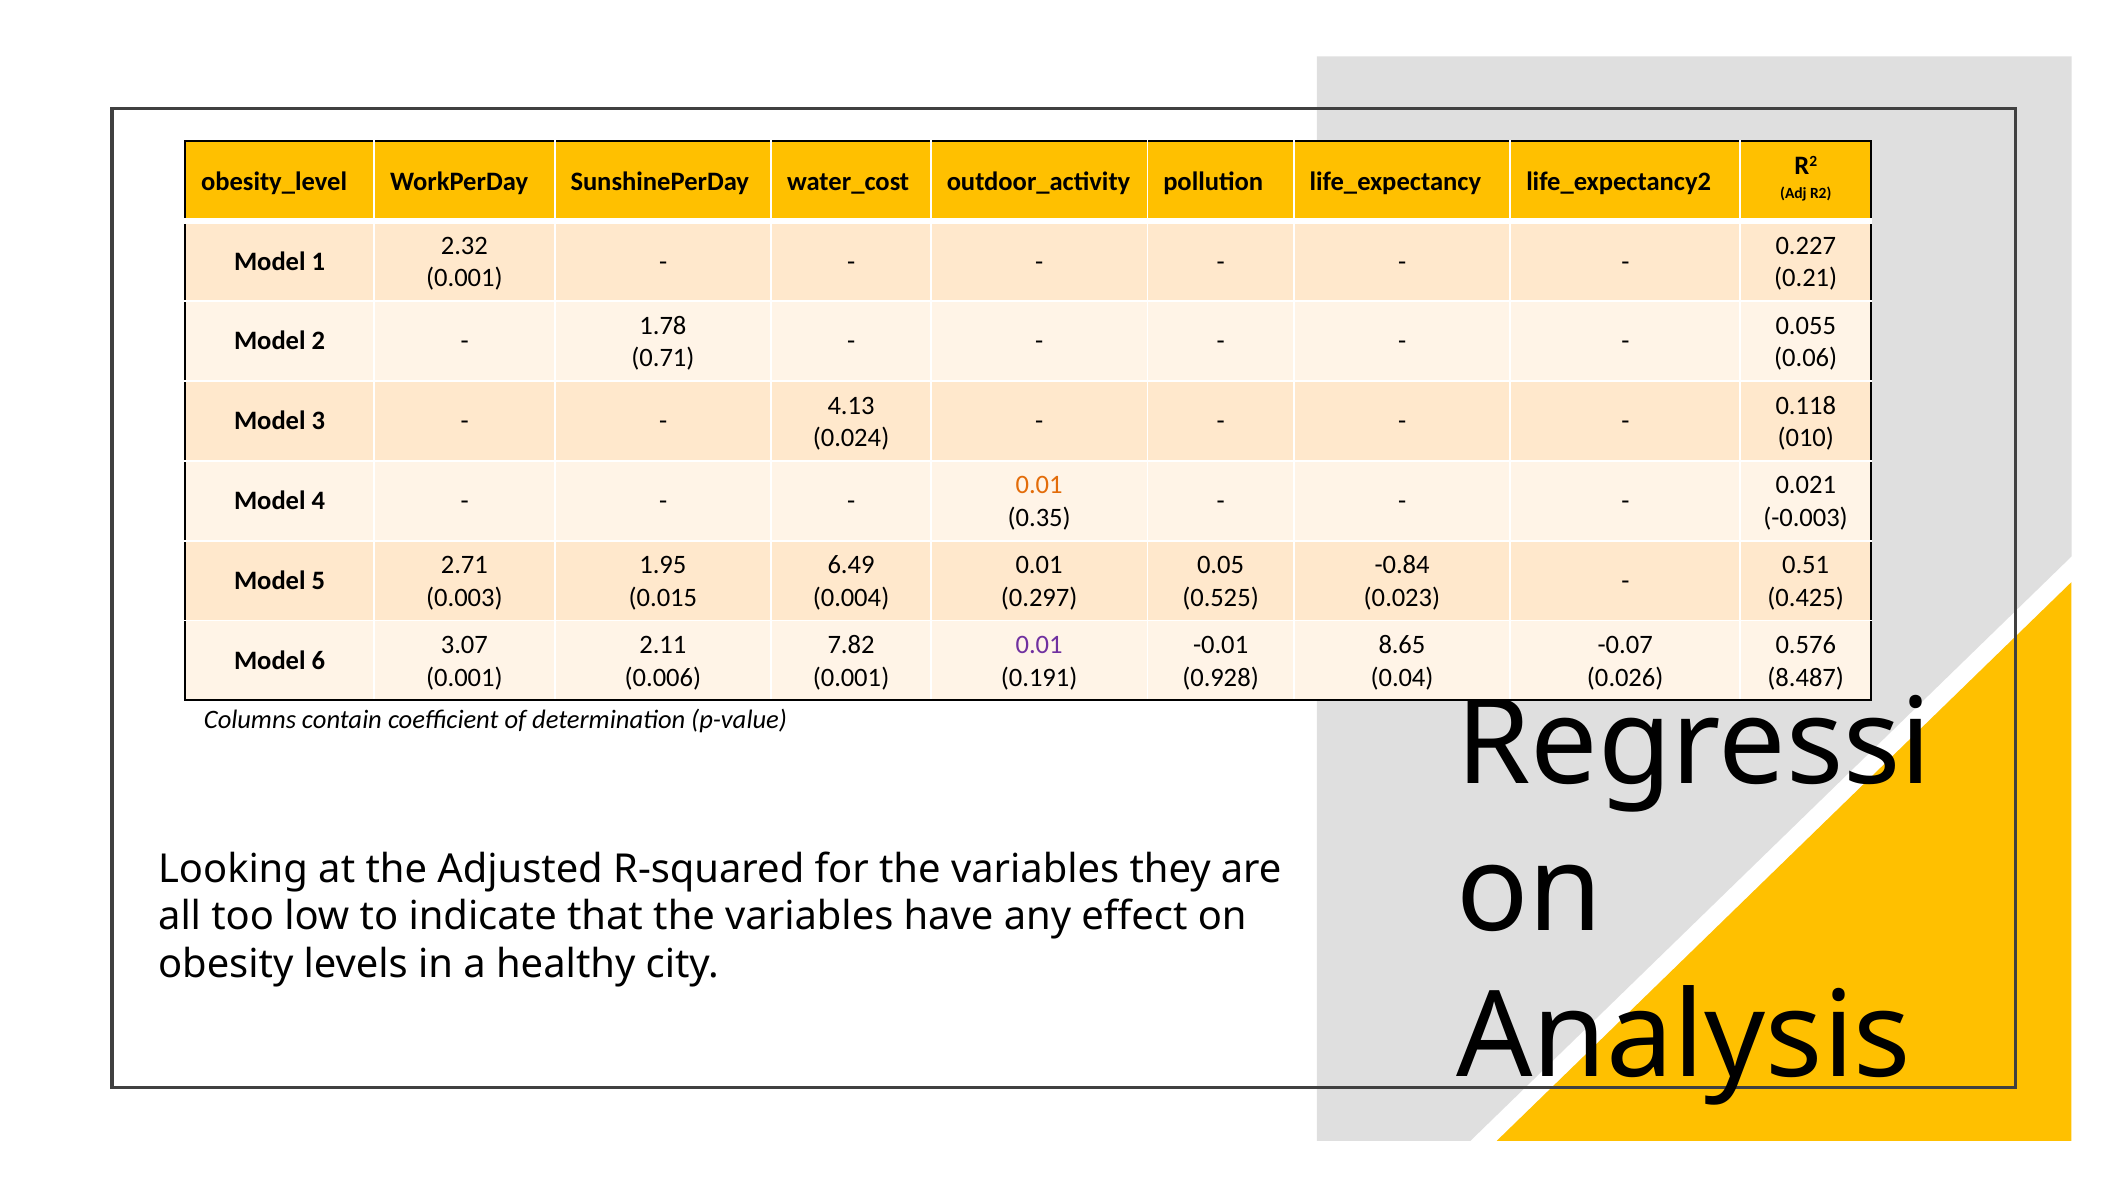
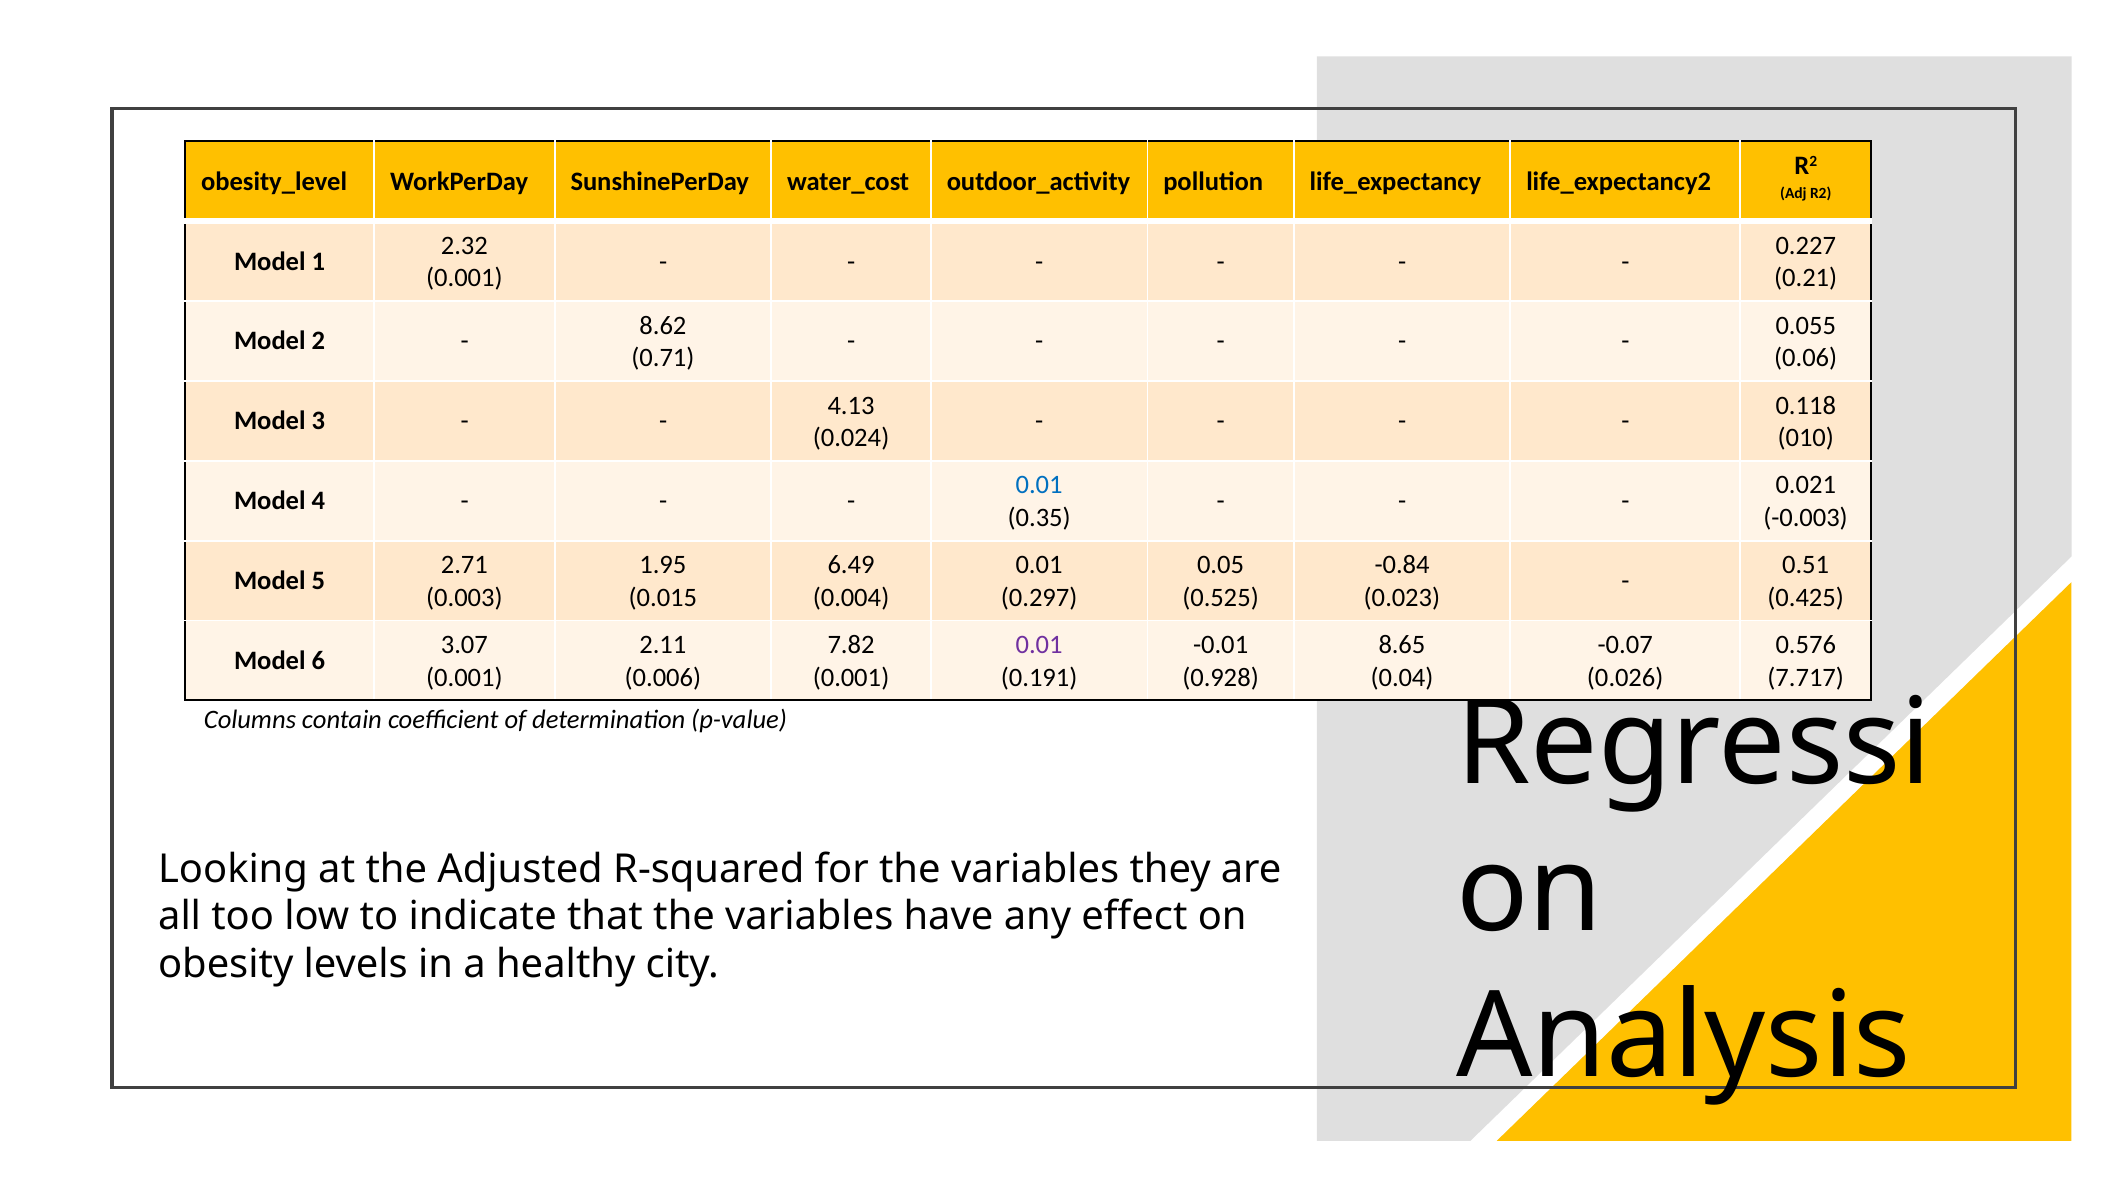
1.78: 1.78 -> 8.62
0.01 at (1039, 485) colour: orange -> blue
8.487: 8.487 -> 7.717
